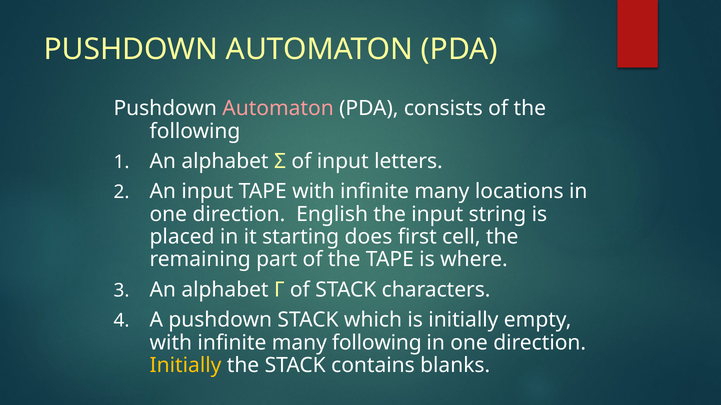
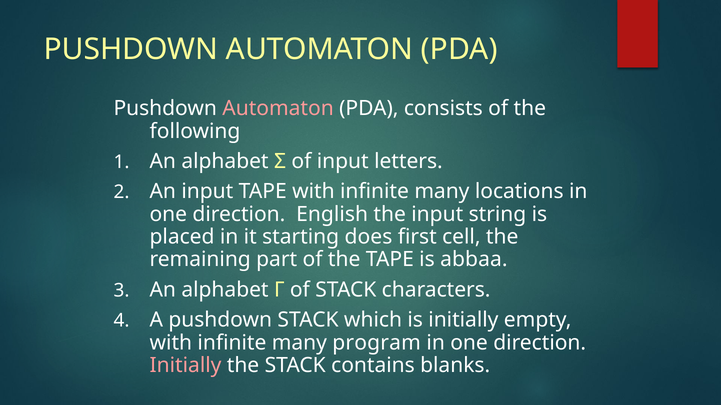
where: where -> abbaa
many following: following -> program
Initially at (186, 366) colour: yellow -> pink
